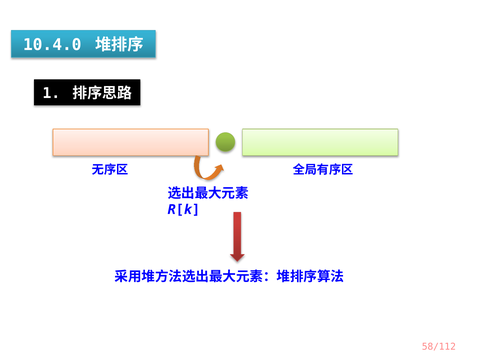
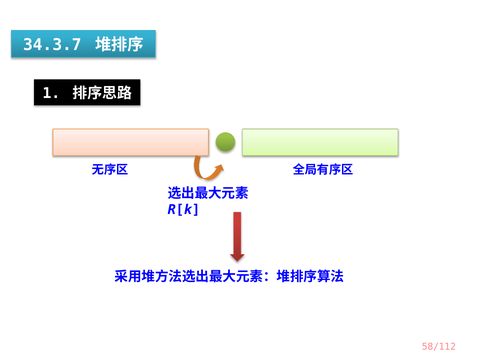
10.4.0: 10.4.0 -> 34.3.7
